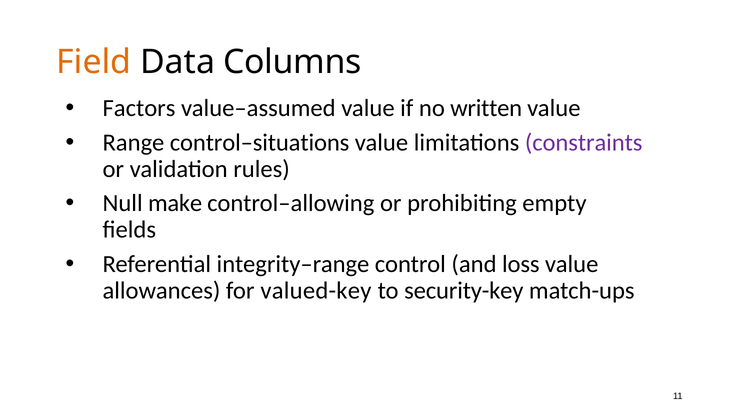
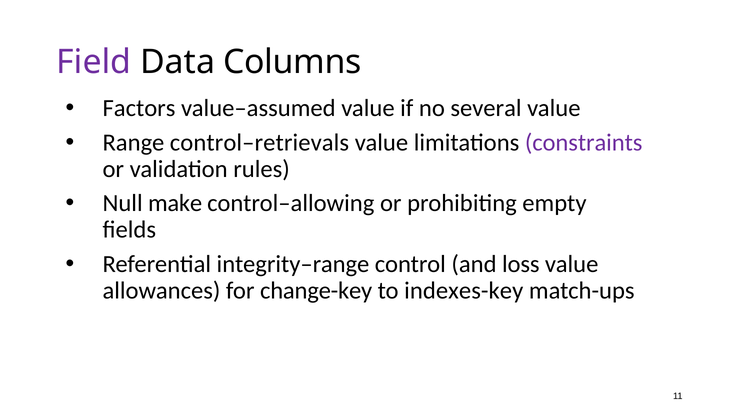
Field colour: orange -> purple
written: written -> several
control–situations: control–situations -> control–retrievals
valued-key: valued-key -> change-key
security-key: security-key -> indexes-key
